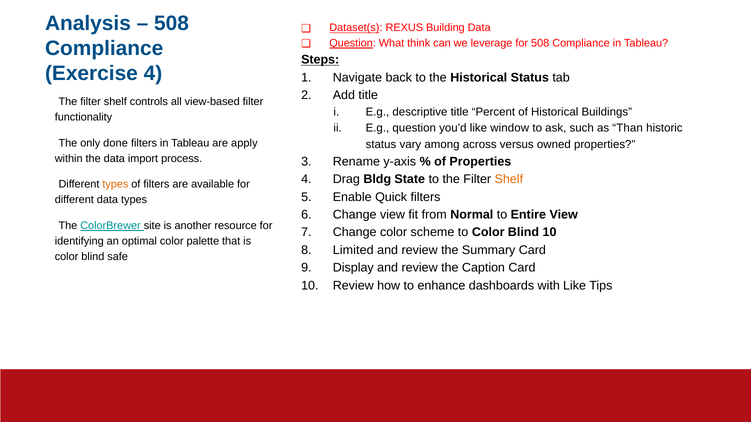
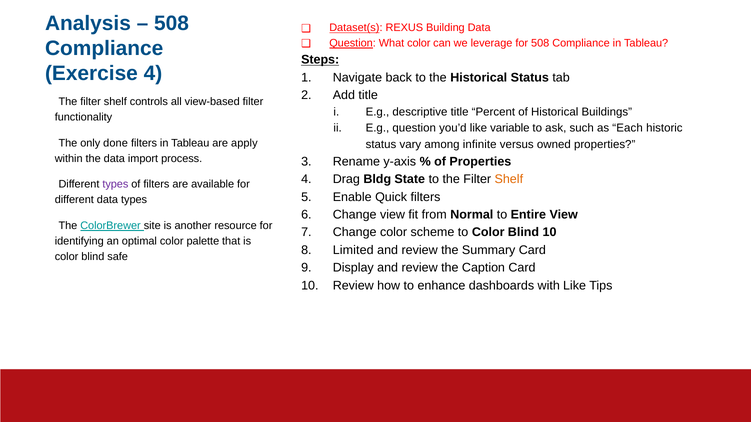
What think: think -> color
window: window -> variable
Than: Than -> Each
across: across -> infinite
types at (115, 185) colour: orange -> purple
